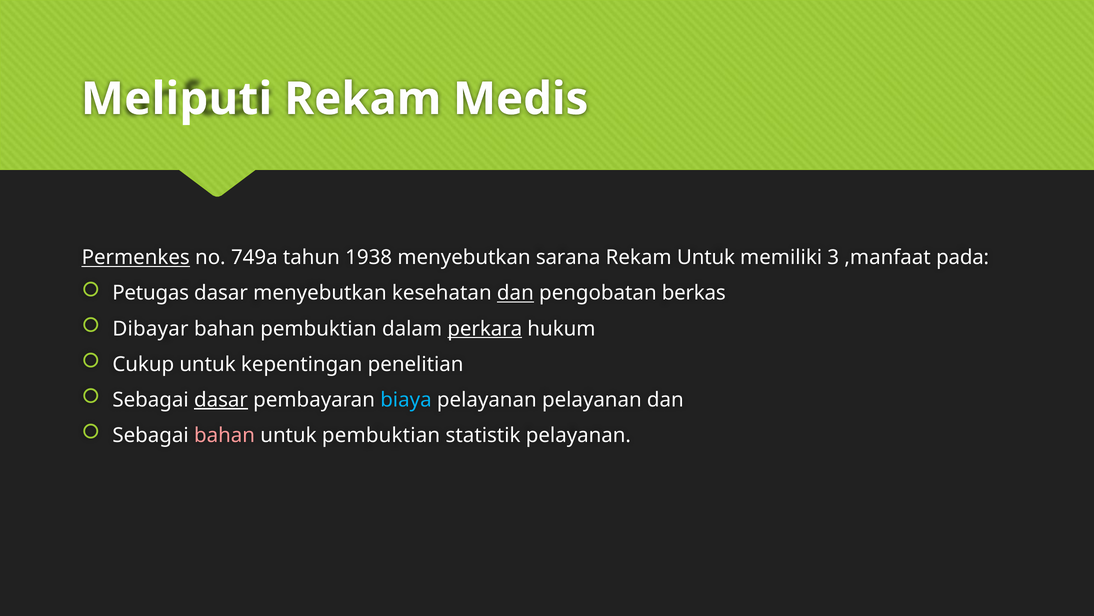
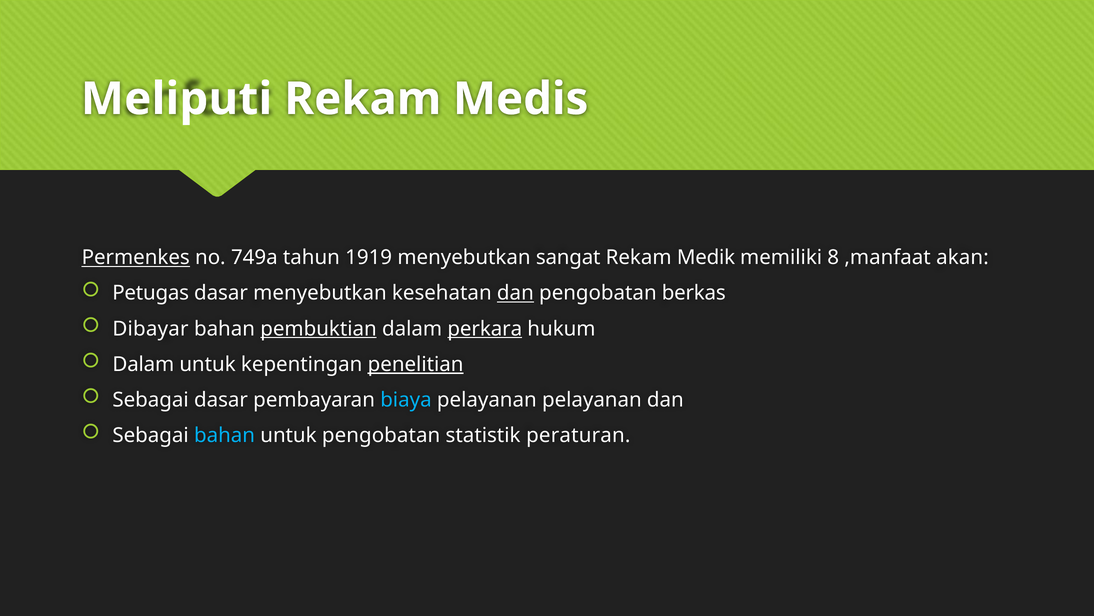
1938: 1938 -> 1919
sarana: sarana -> sangat
Rekam Untuk: Untuk -> Medik
3: 3 -> 8
pada: pada -> akan
pembuktian at (319, 328) underline: none -> present
Cukup at (143, 364): Cukup -> Dalam
penelitian underline: none -> present
dasar at (221, 400) underline: present -> none
bahan at (225, 435) colour: pink -> light blue
untuk pembuktian: pembuktian -> pengobatan
statistik pelayanan: pelayanan -> peraturan
